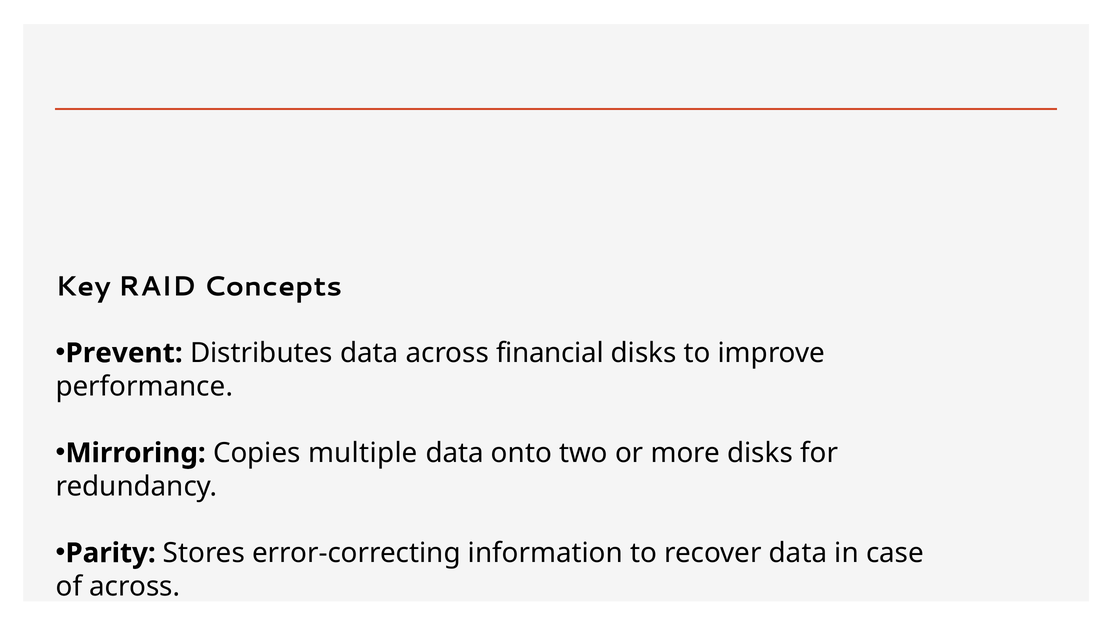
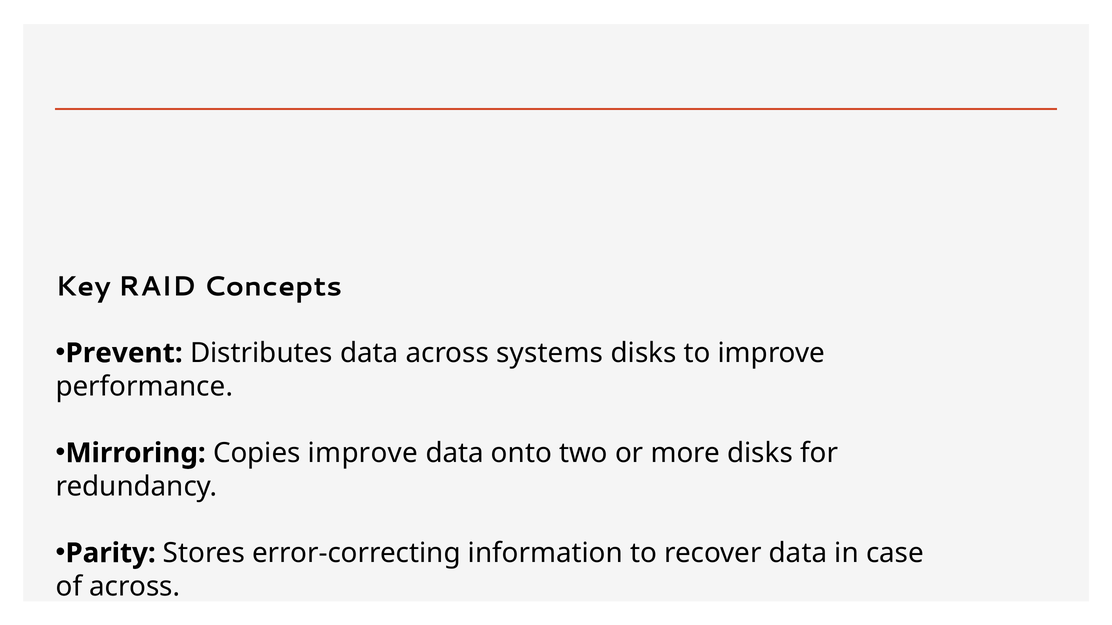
financial: financial -> systems
Copies multiple: multiple -> improve
